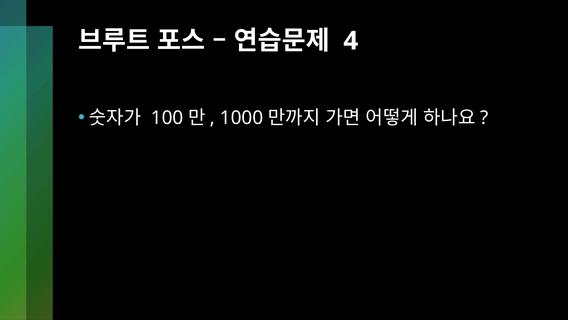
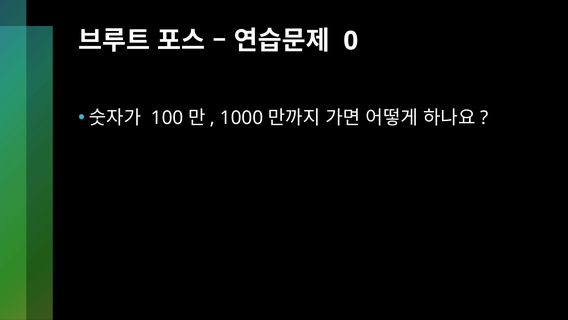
4: 4 -> 0
